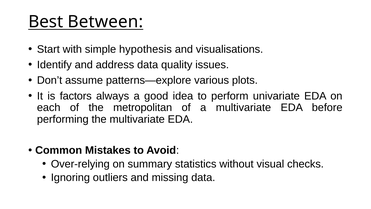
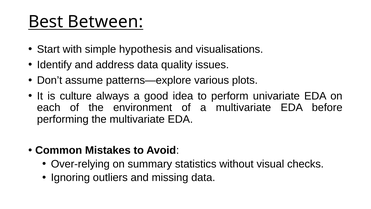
factors: factors -> culture
metropolitan: metropolitan -> environment
